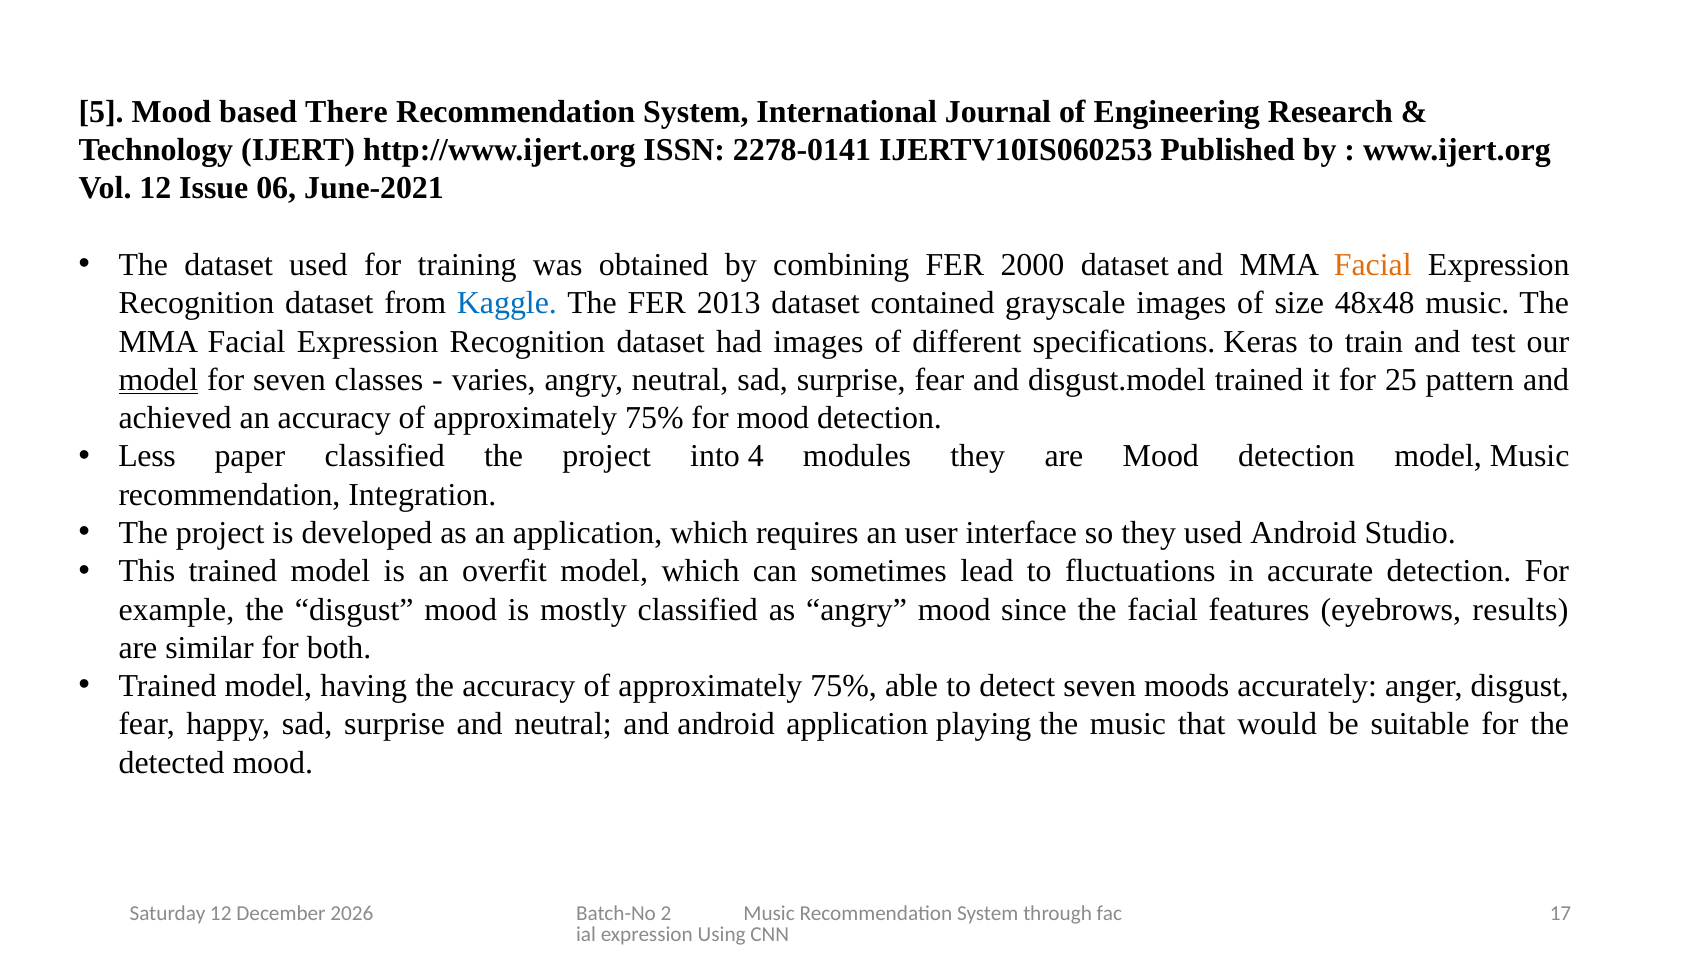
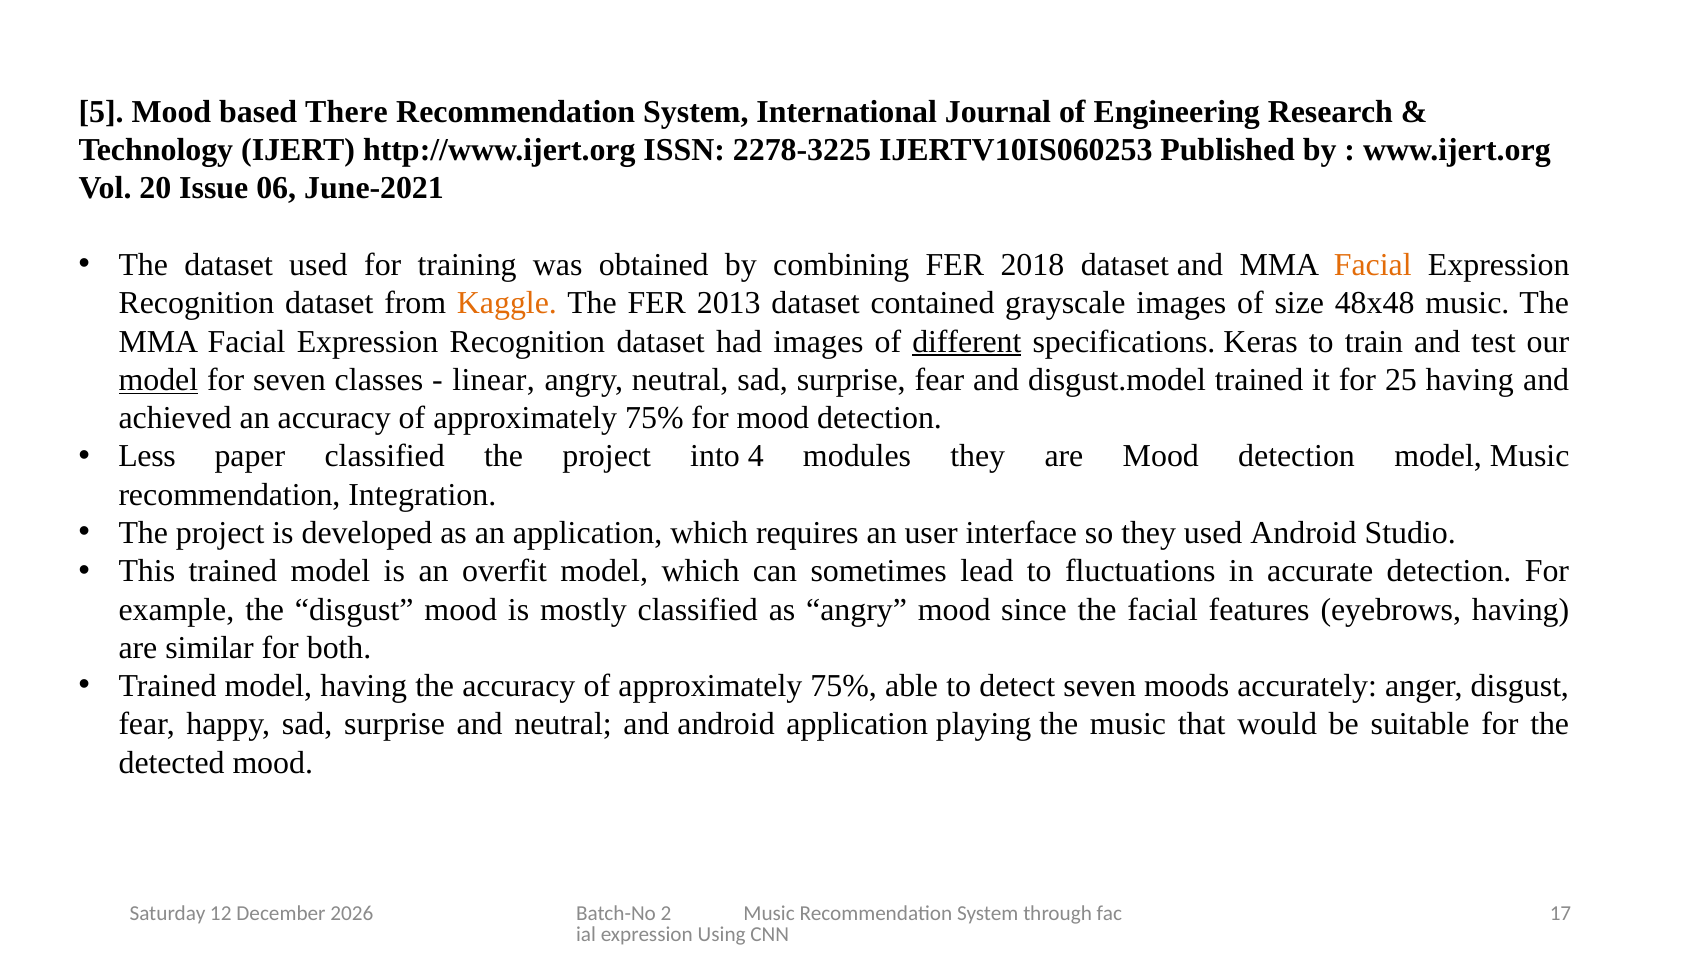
2278-0141: 2278-0141 -> 2278-3225
Vol 12: 12 -> 20
2000: 2000 -> 2018
Kaggle colour: blue -> orange
different underline: none -> present
varies: varies -> linear
25 pattern: pattern -> having
eyebrows results: results -> having
